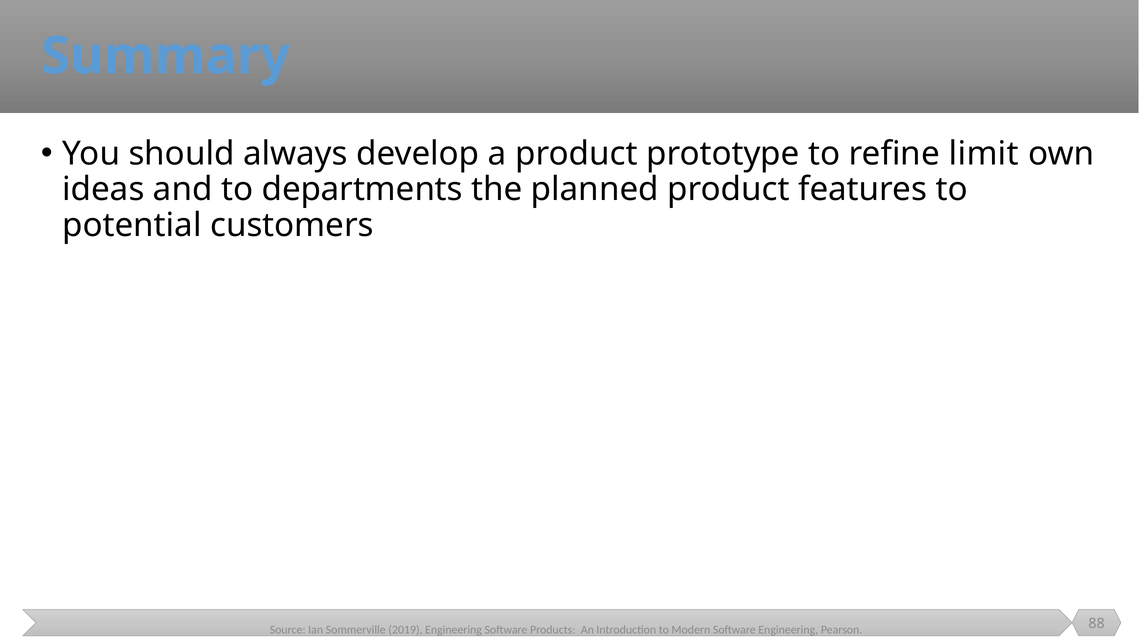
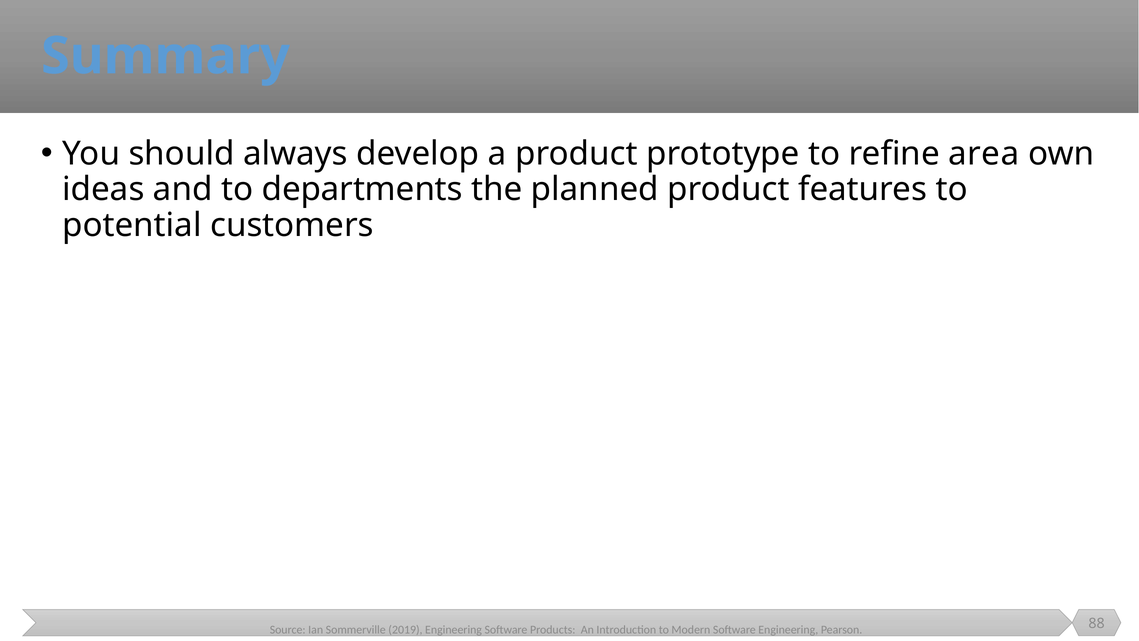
limit: limit -> area
